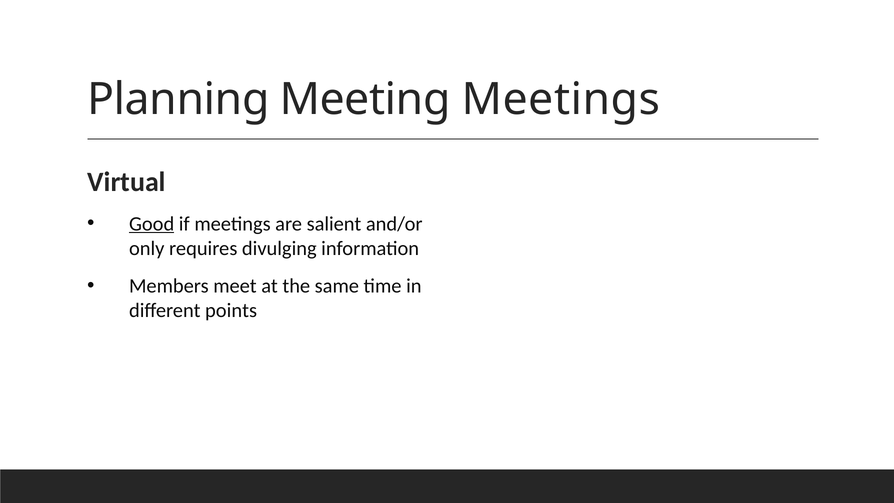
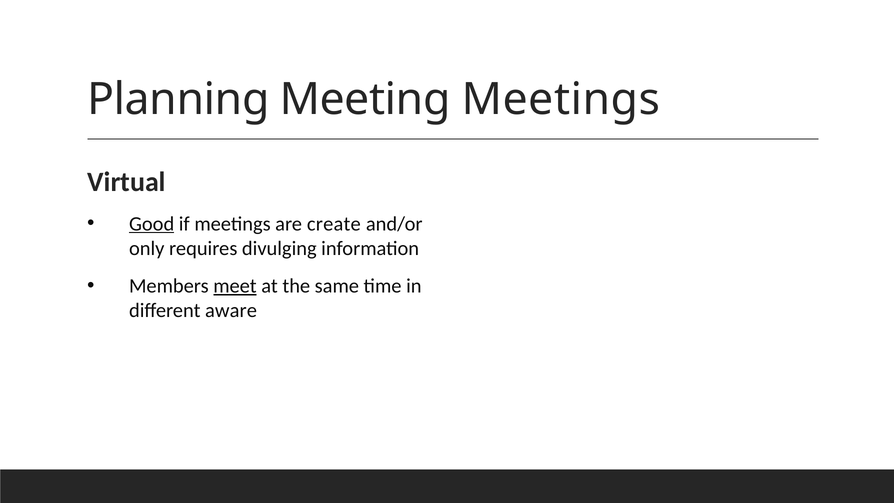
salient: salient -> create
meet underline: none -> present
points: points -> aware
